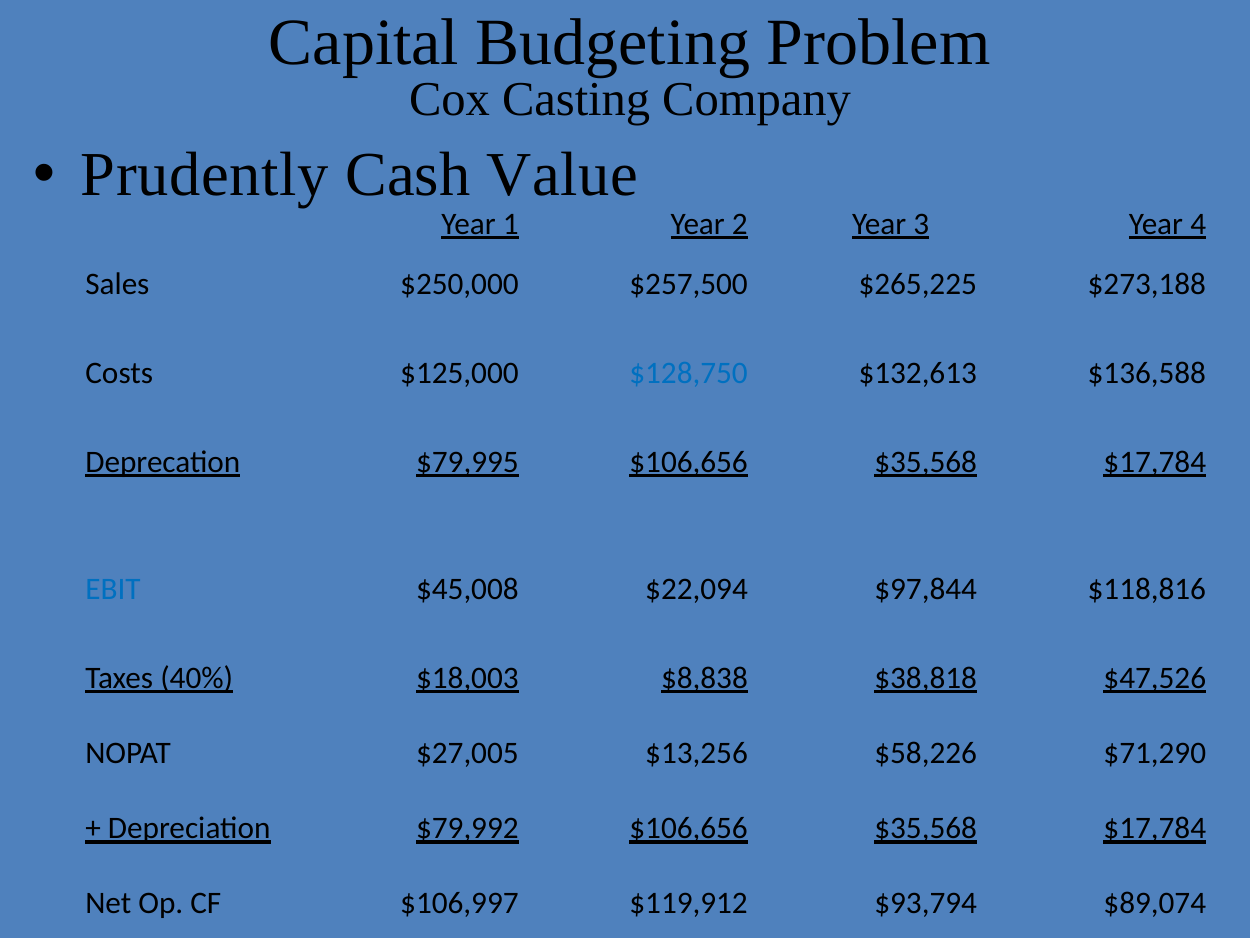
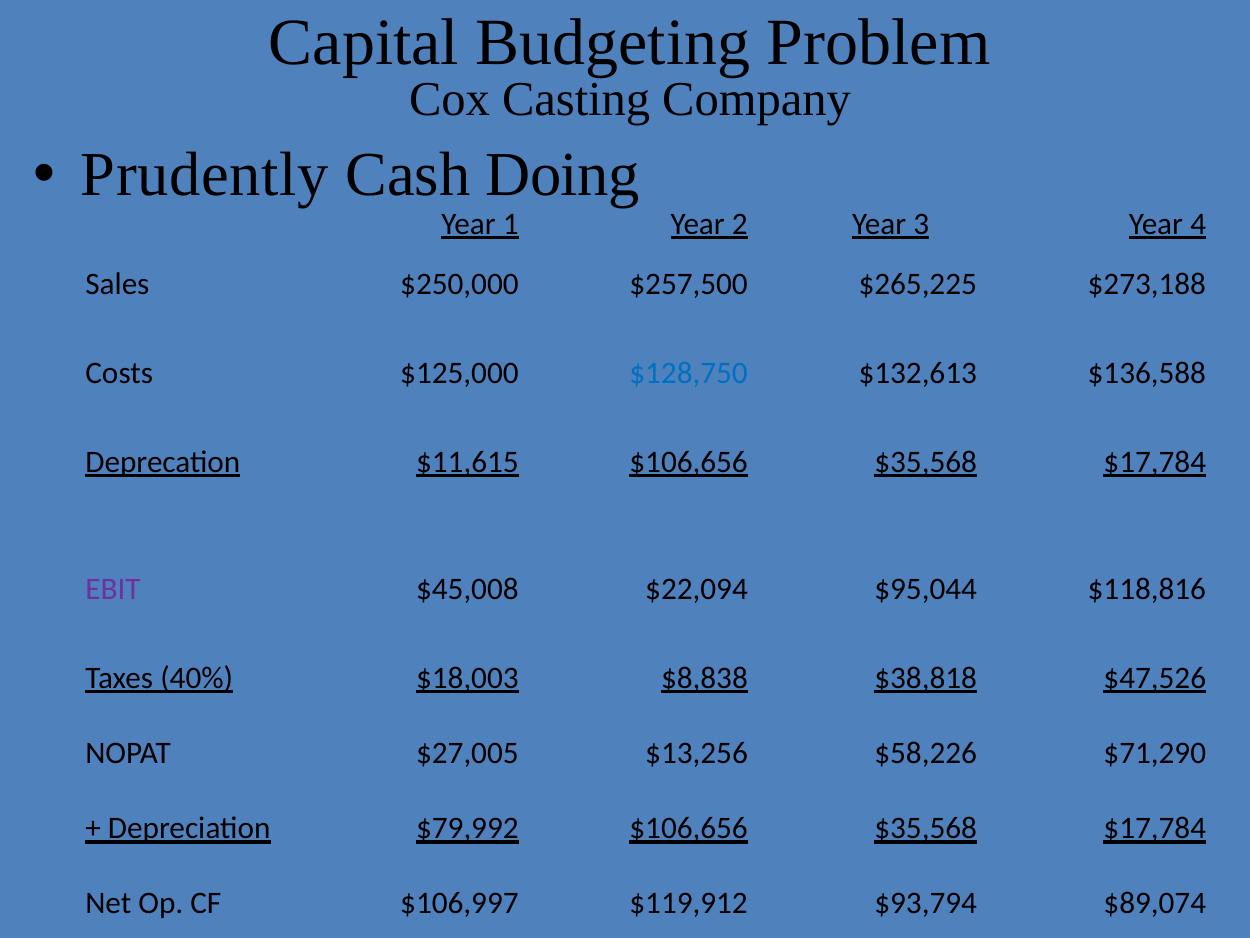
Value: Value -> Doing
$79,995: $79,995 -> $11,615
EBIT colour: blue -> purple
$97,844: $97,844 -> $95,044
